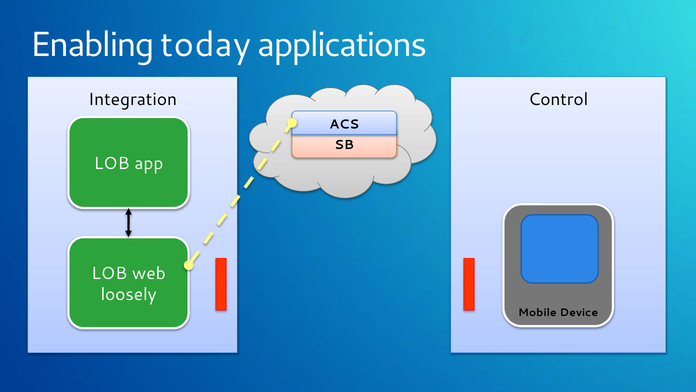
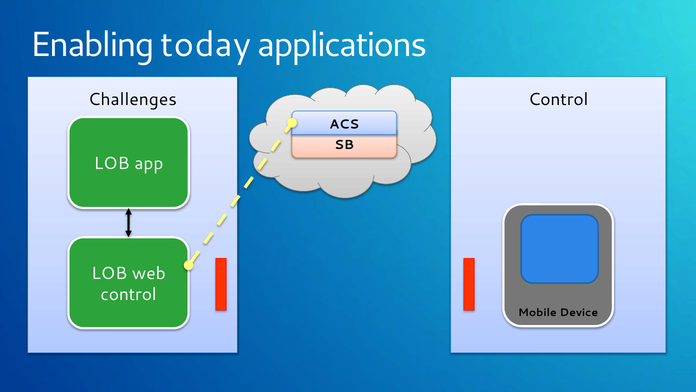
Integration: Integration -> Challenges
loosely at (129, 294): loosely -> control
